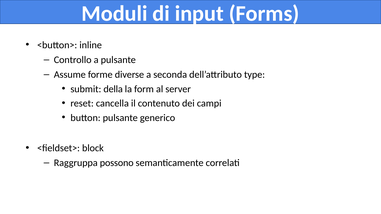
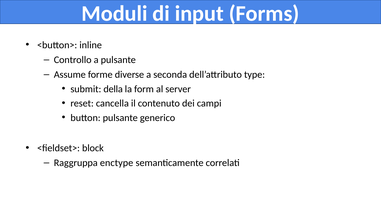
possono: possono -> enctype
